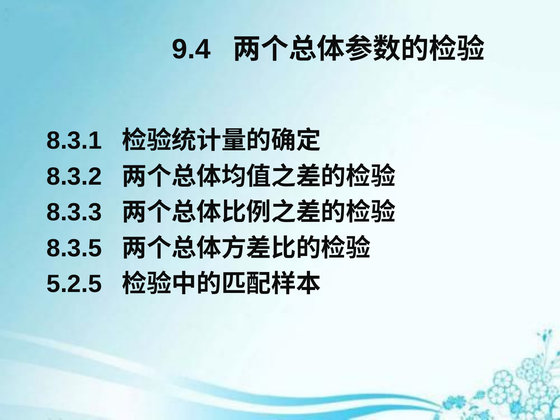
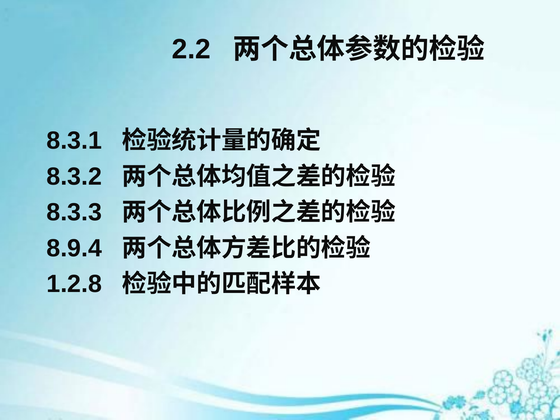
9.4: 9.4 -> 2.2
8.3.5: 8.3.5 -> 8.9.4
5.2.5: 5.2.5 -> 1.2.8
